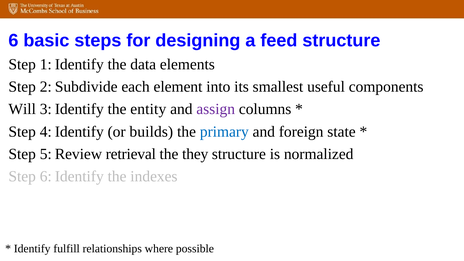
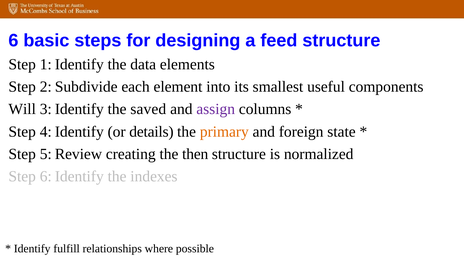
entity: entity -> saved
builds: builds -> details
primary colour: blue -> orange
retrieval: retrieval -> creating
they: they -> then
